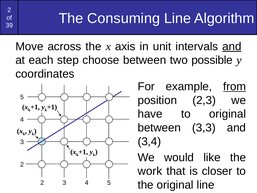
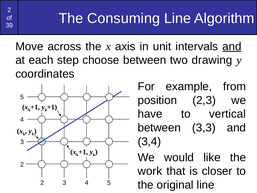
possible: possible -> drawing
from underline: present -> none
to original: original -> vertical
